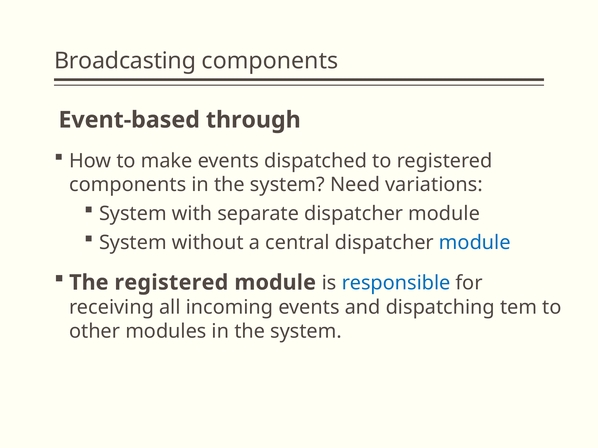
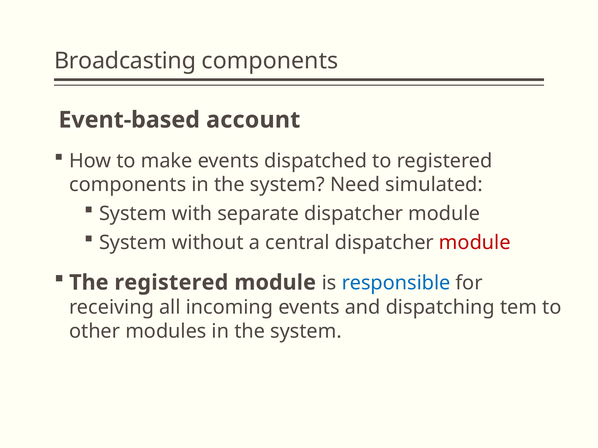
through: through -> account
variations: variations -> simulated
module at (475, 243) colour: blue -> red
